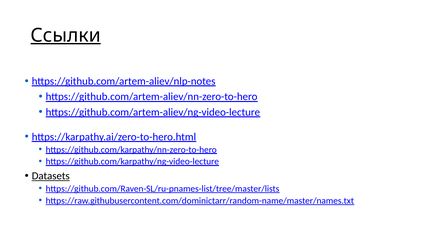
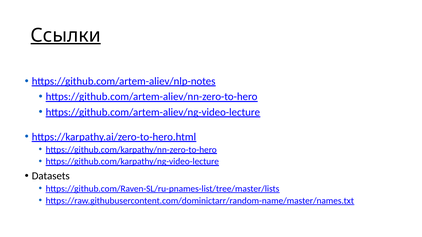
Datasets underline: present -> none
